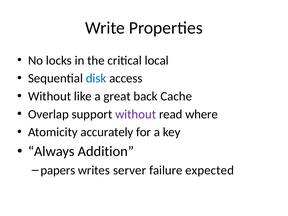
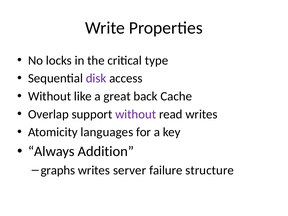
local: local -> type
disk colour: blue -> purple
read where: where -> writes
accurately: accurately -> languages
papers: papers -> graphs
expected: expected -> structure
